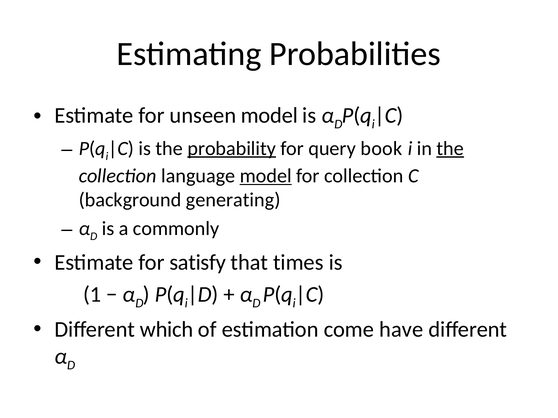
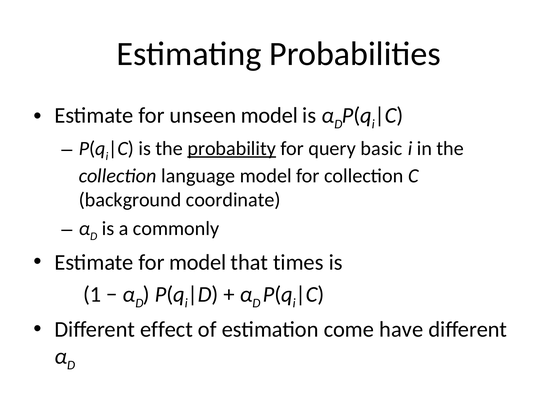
book: book -> basic
the at (450, 149) underline: present -> none
model at (266, 176) underline: present -> none
generating: generating -> coordinate
for satisfy: satisfy -> model
which: which -> effect
